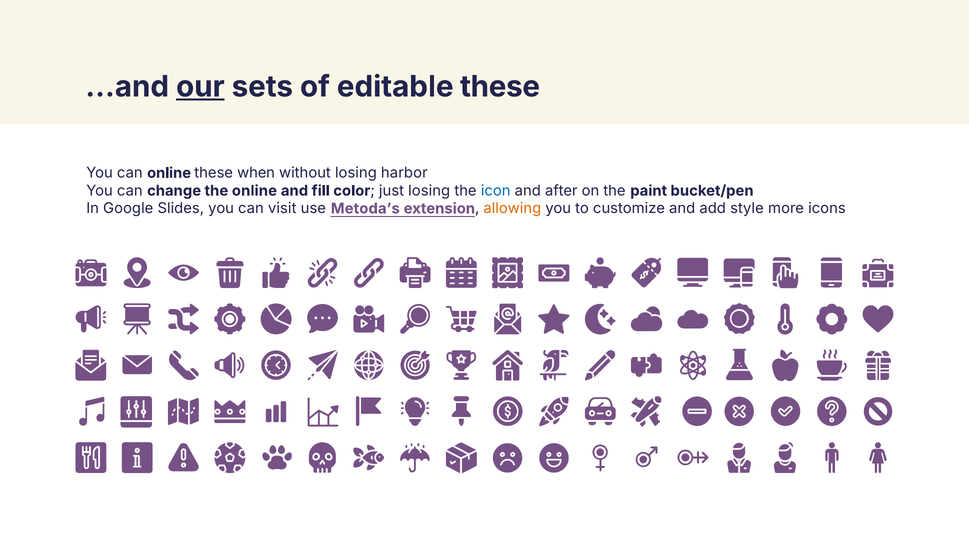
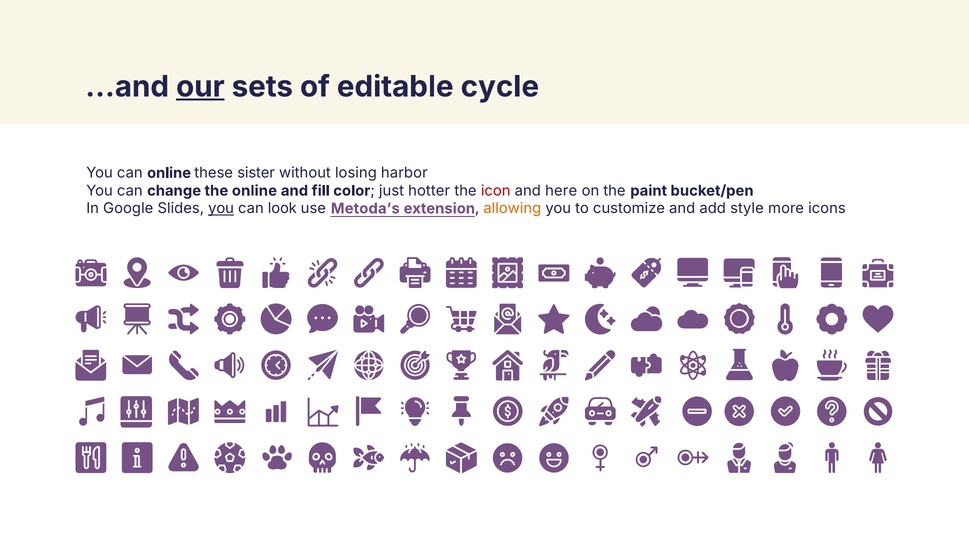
editable these: these -> cycle
when: when -> sister
just losing: losing -> hotter
icon colour: blue -> red
after: after -> here
you at (221, 209) underline: none -> present
visit: visit -> look
